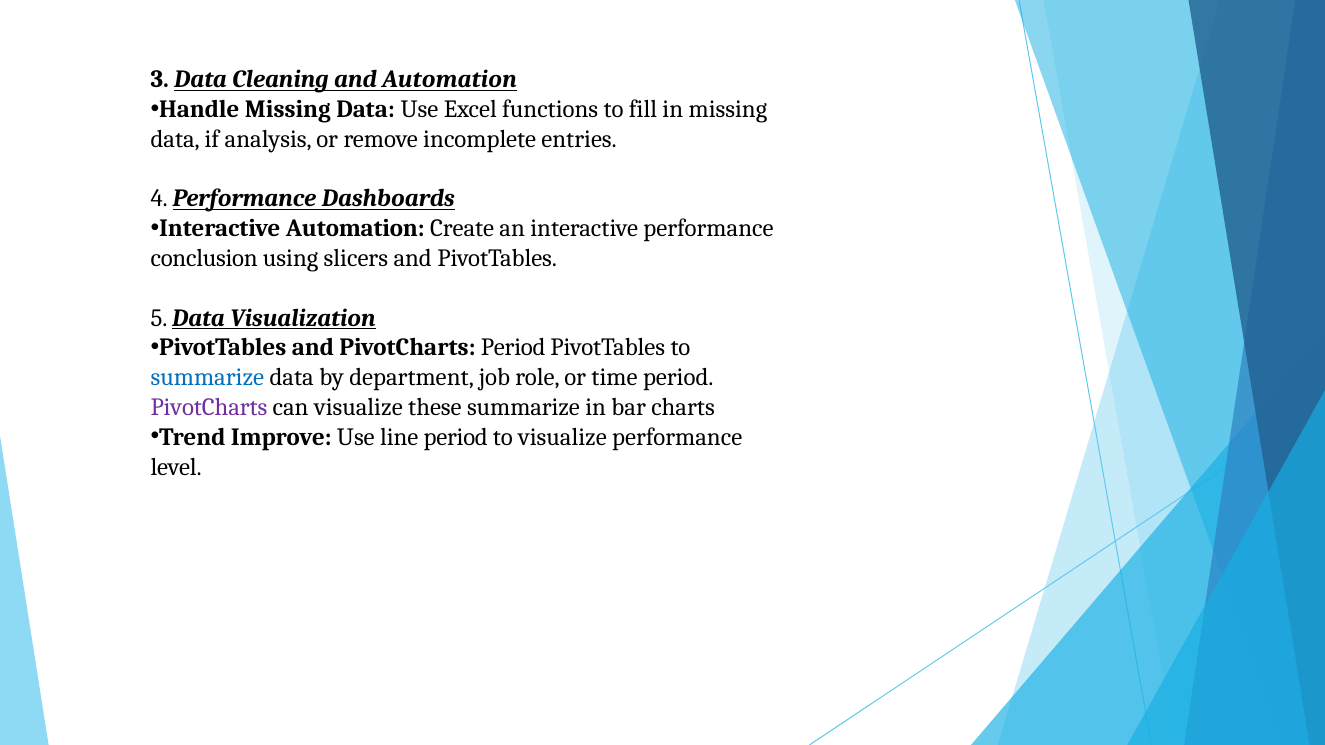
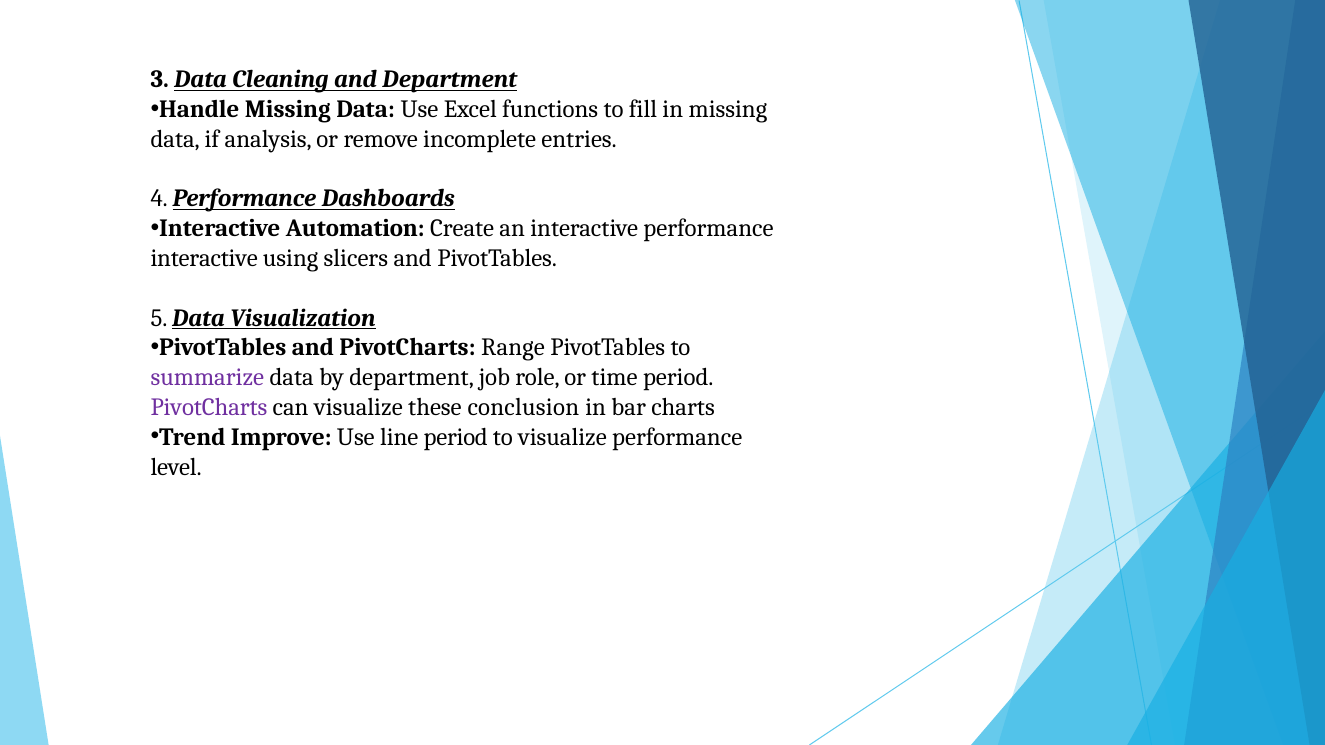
and Automation: Automation -> Department
conclusion at (204, 258): conclusion -> interactive
PivotCharts Period: Period -> Range
summarize at (207, 378) colour: blue -> purple
these summarize: summarize -> conclusion
